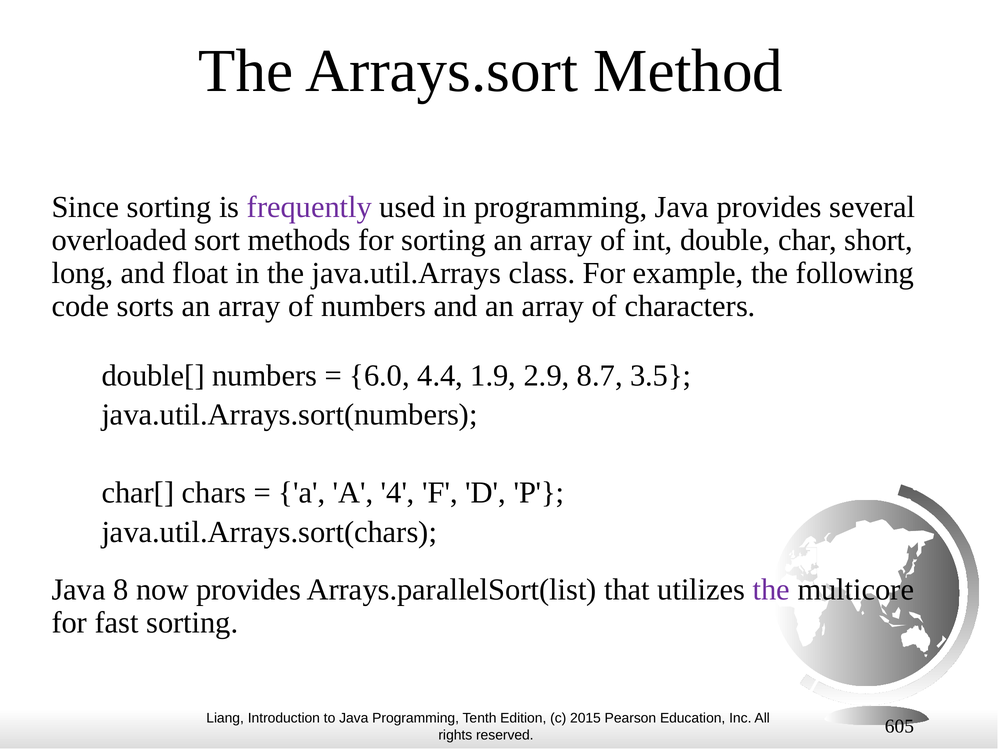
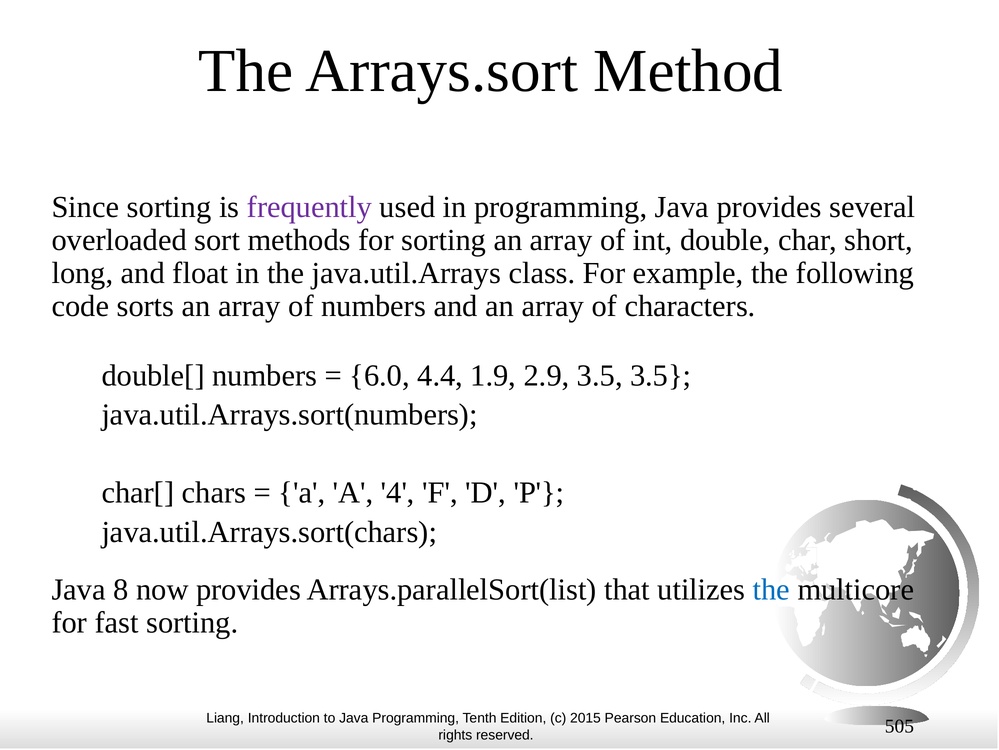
2.9 8.7: 8.7 -> 3.5
the at (771, 589) colour: purple -> blue
605: 605 -> 505
